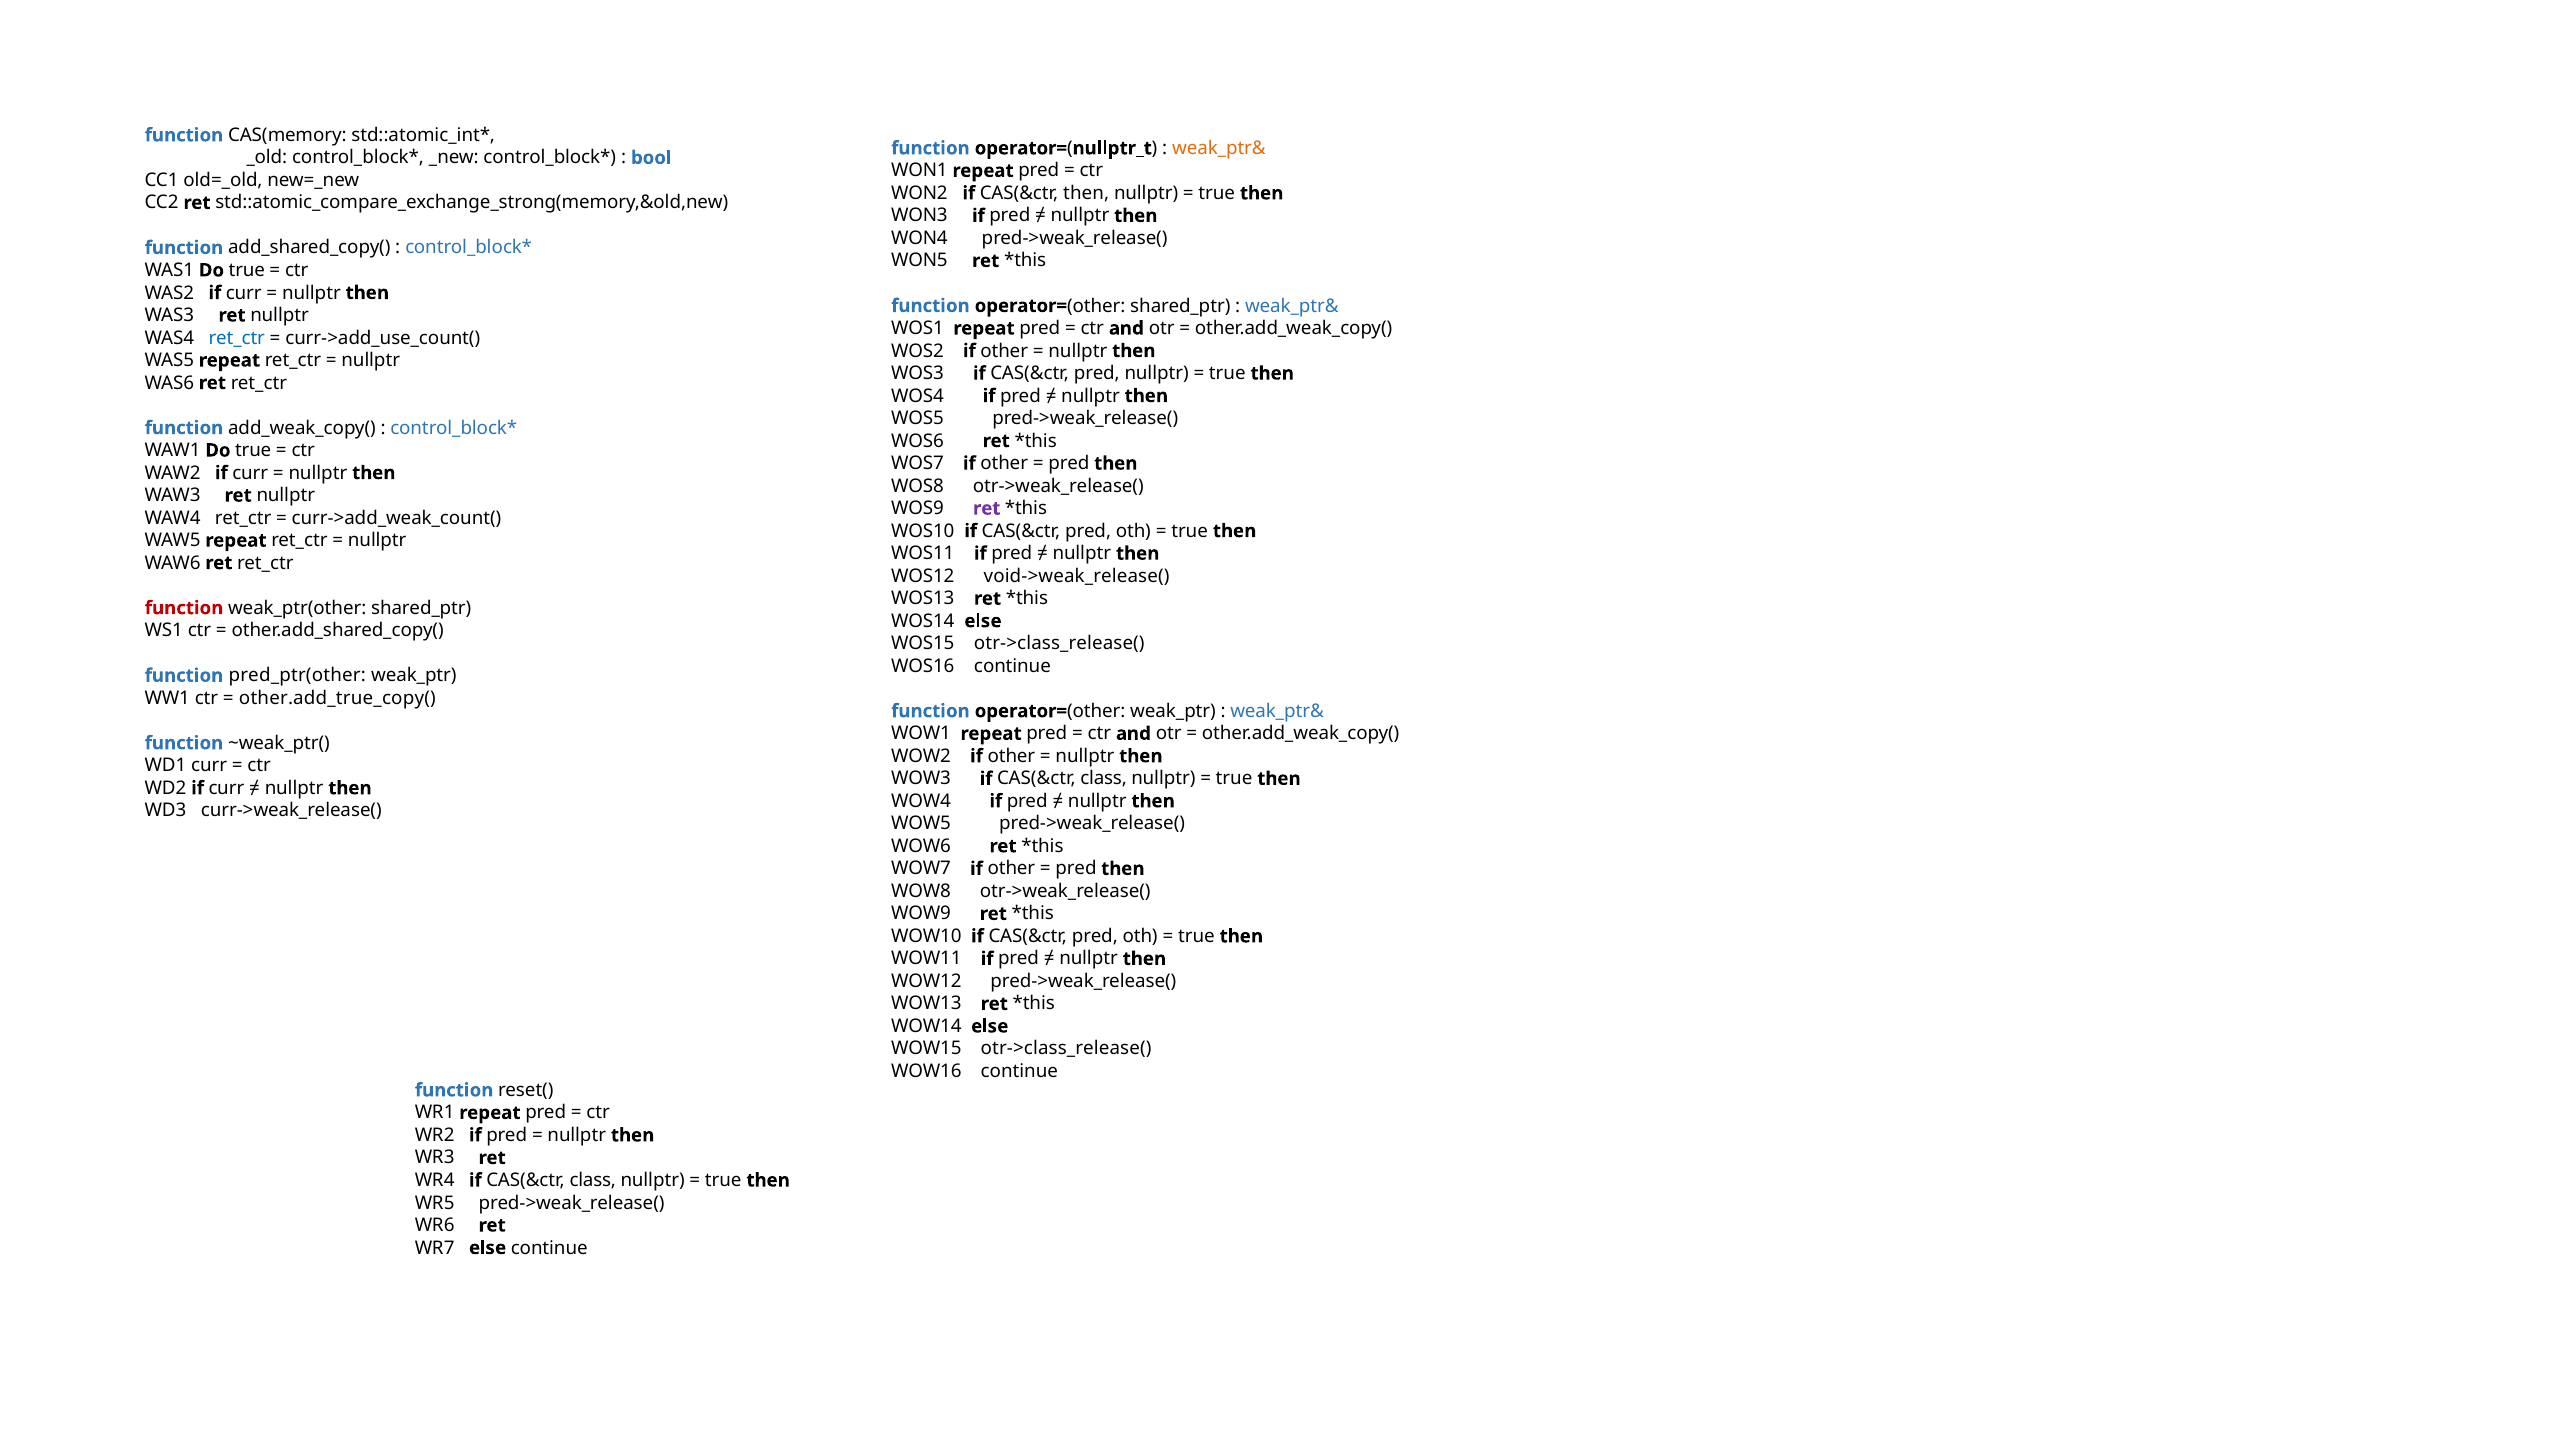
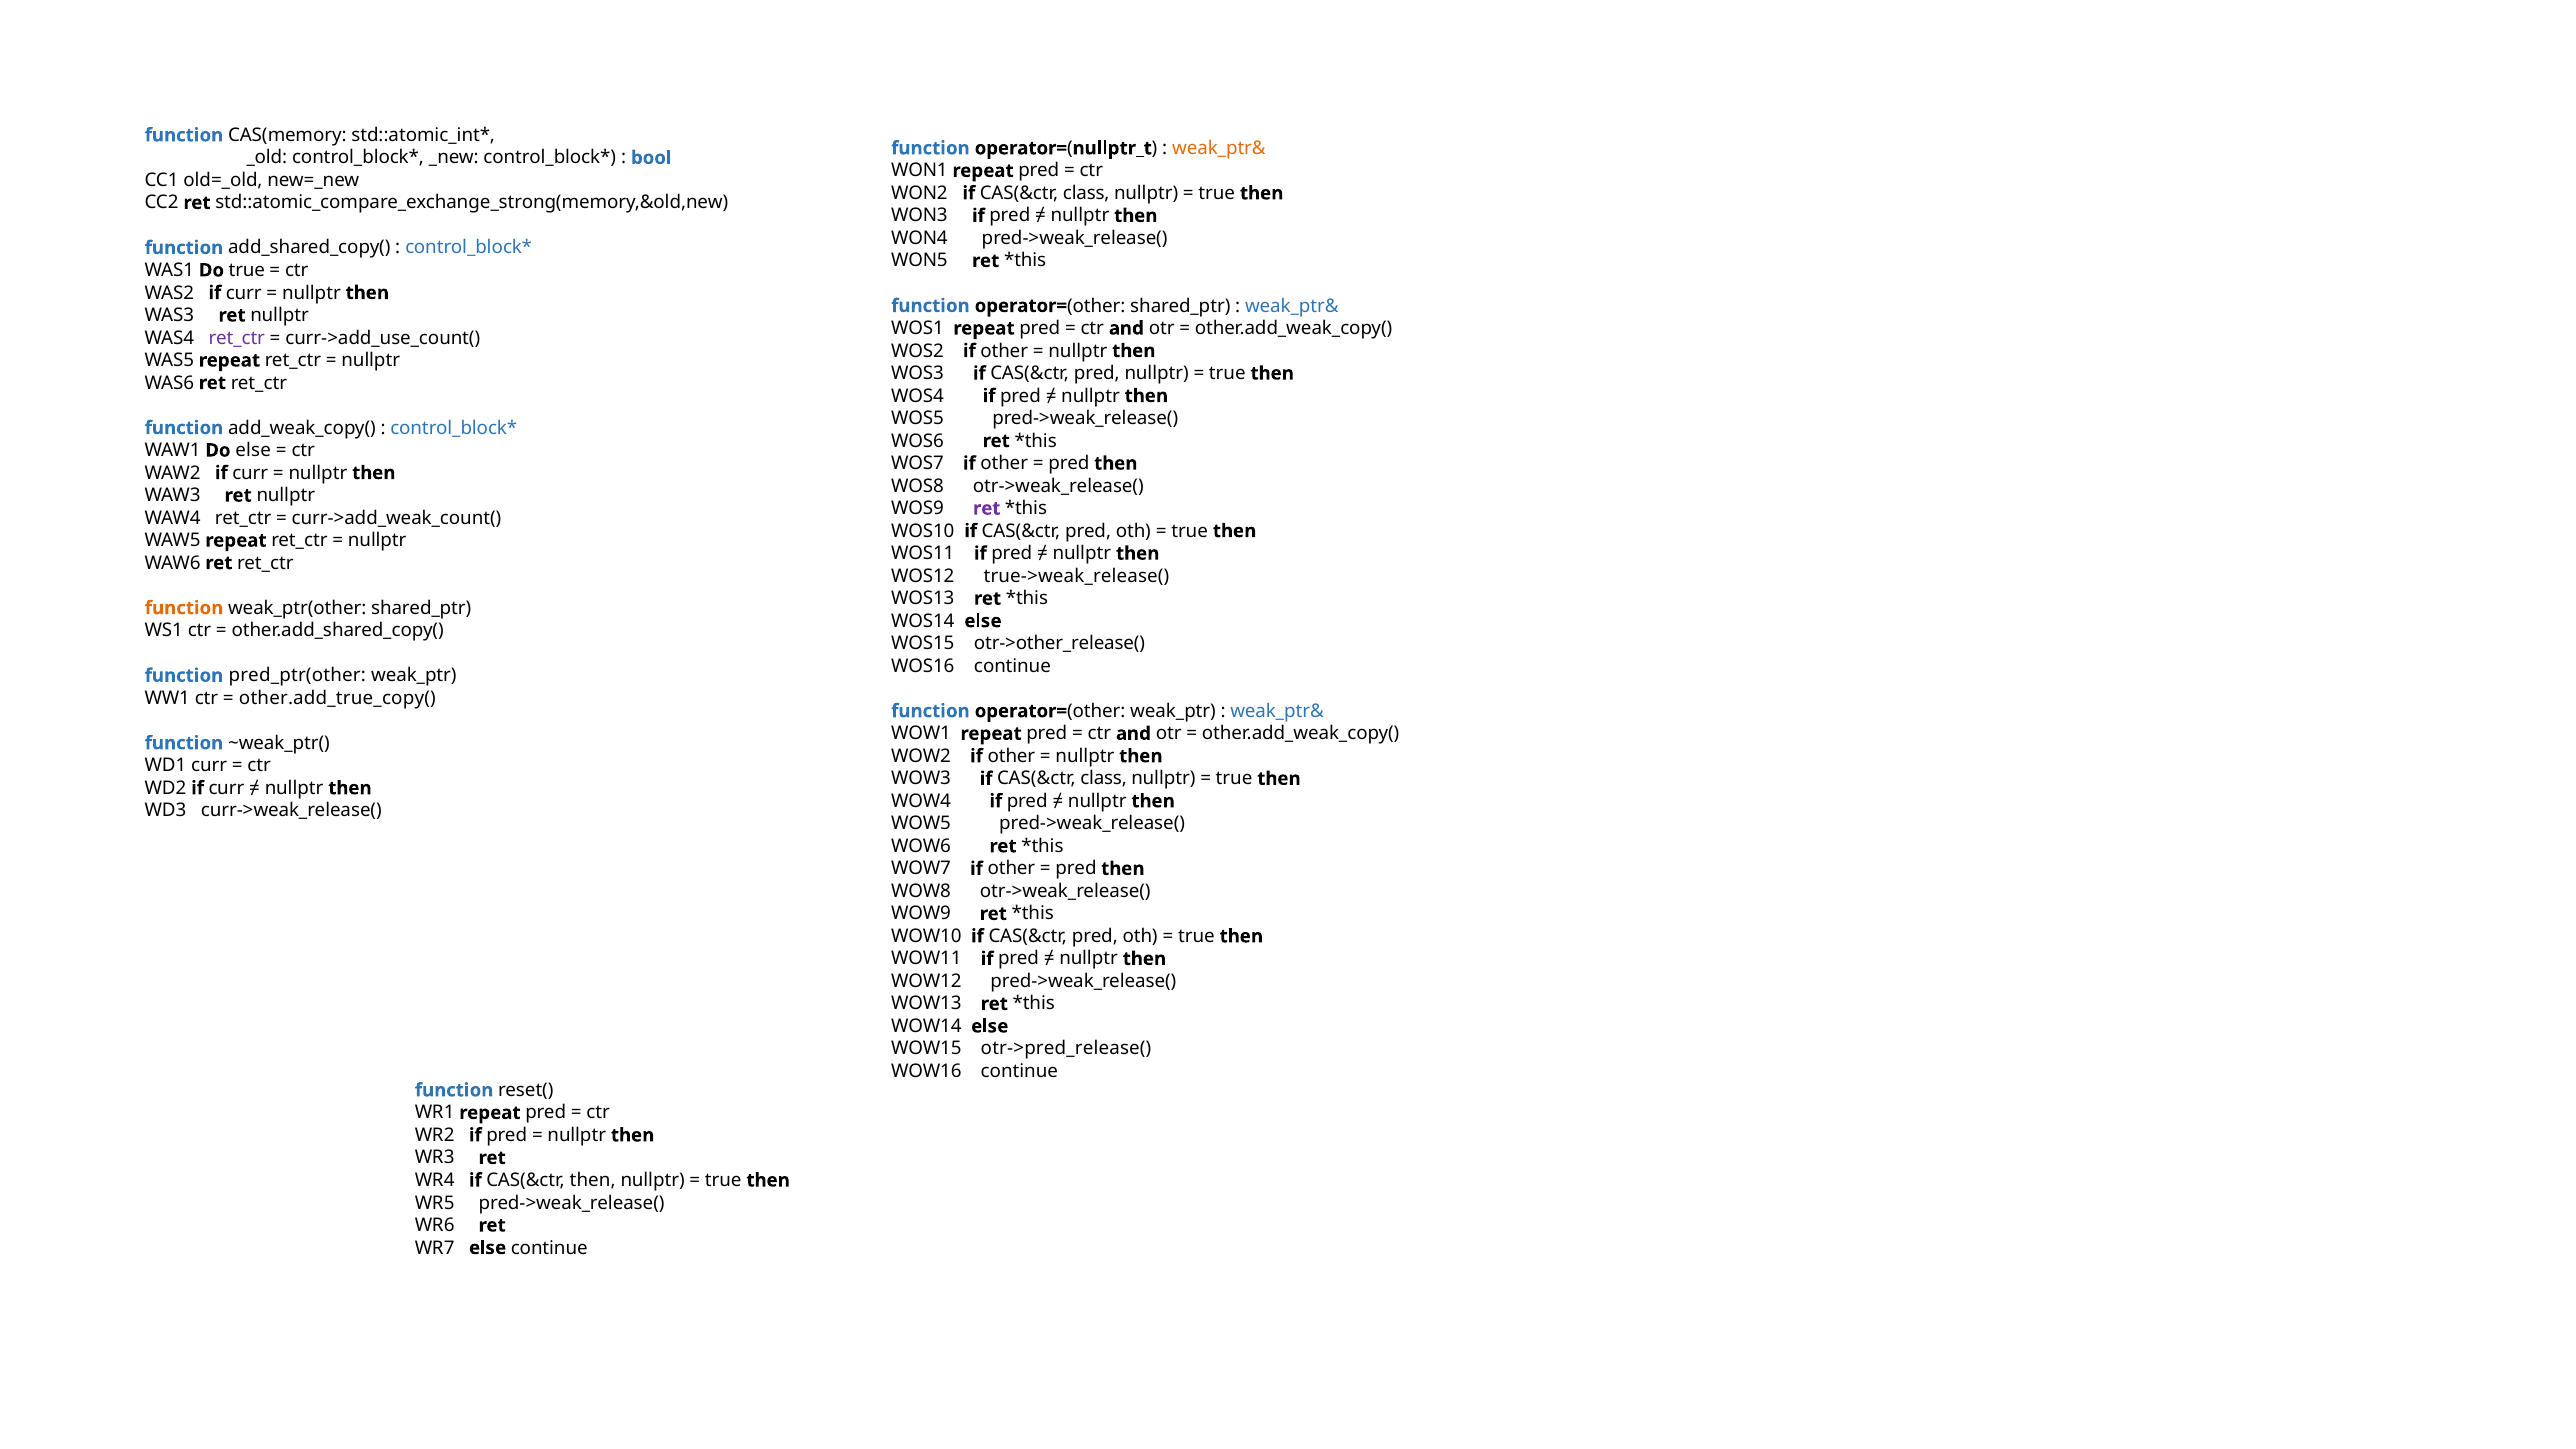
WON2 if CAS(&ctr then: then -> class
ret_ctr at (237, 338) colour: blue -> purple
WAW1 Do true: true -> else
void->weak_release(: void->weak_release( -> true->weak_release(
function at (184, 608) colour: red -> orange
WOS15 otr->class_release(: otr->class_release( -> otr->other_release(
WOW15 otr->class_release(: otr->class_release( -> otr->pred_release(
WR4 if CAS(&ctr class: class -> then
